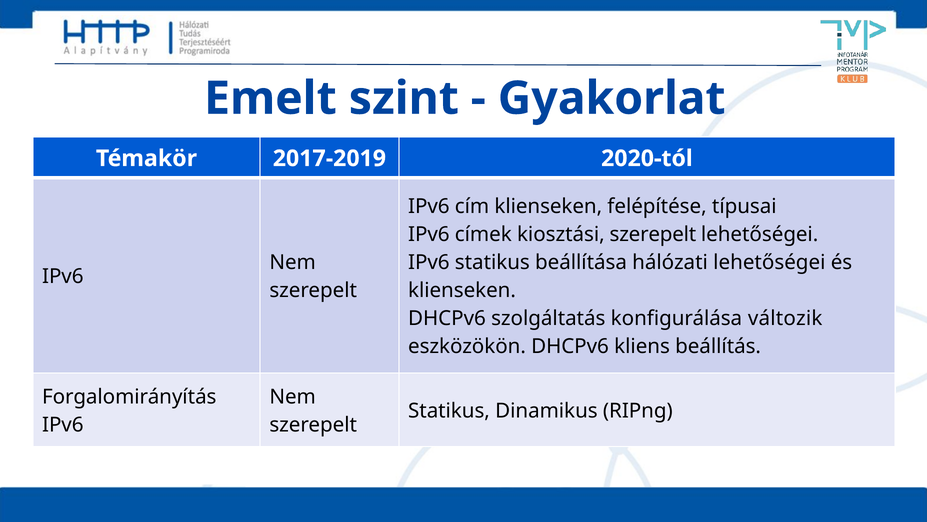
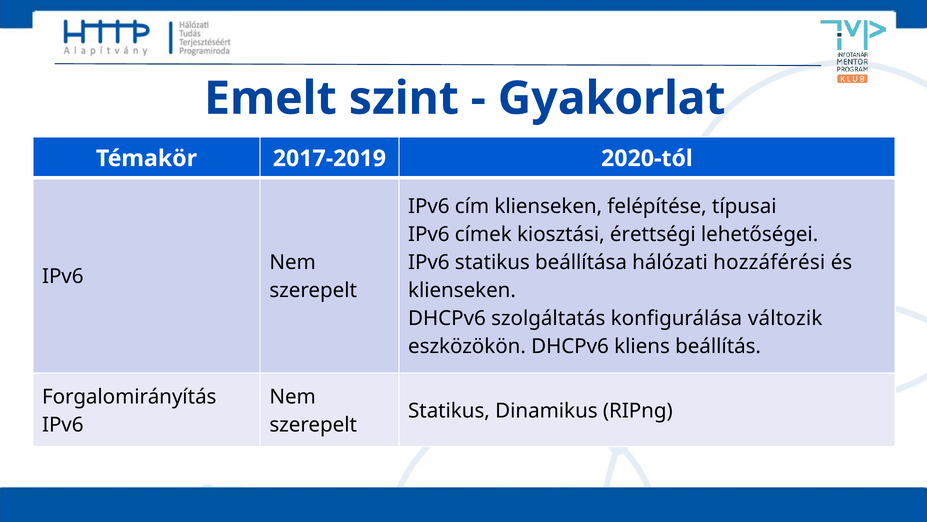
kiosztási szerepelt: szerepelt -> érettségi
hálózati lehetőségei: lehetőségei -> hozzáférési
